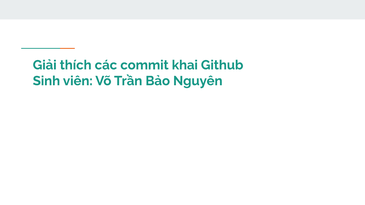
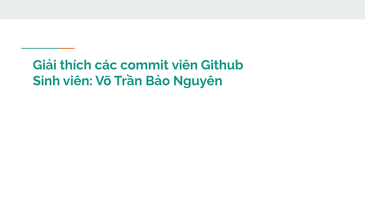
commit khai: khai -> viên
